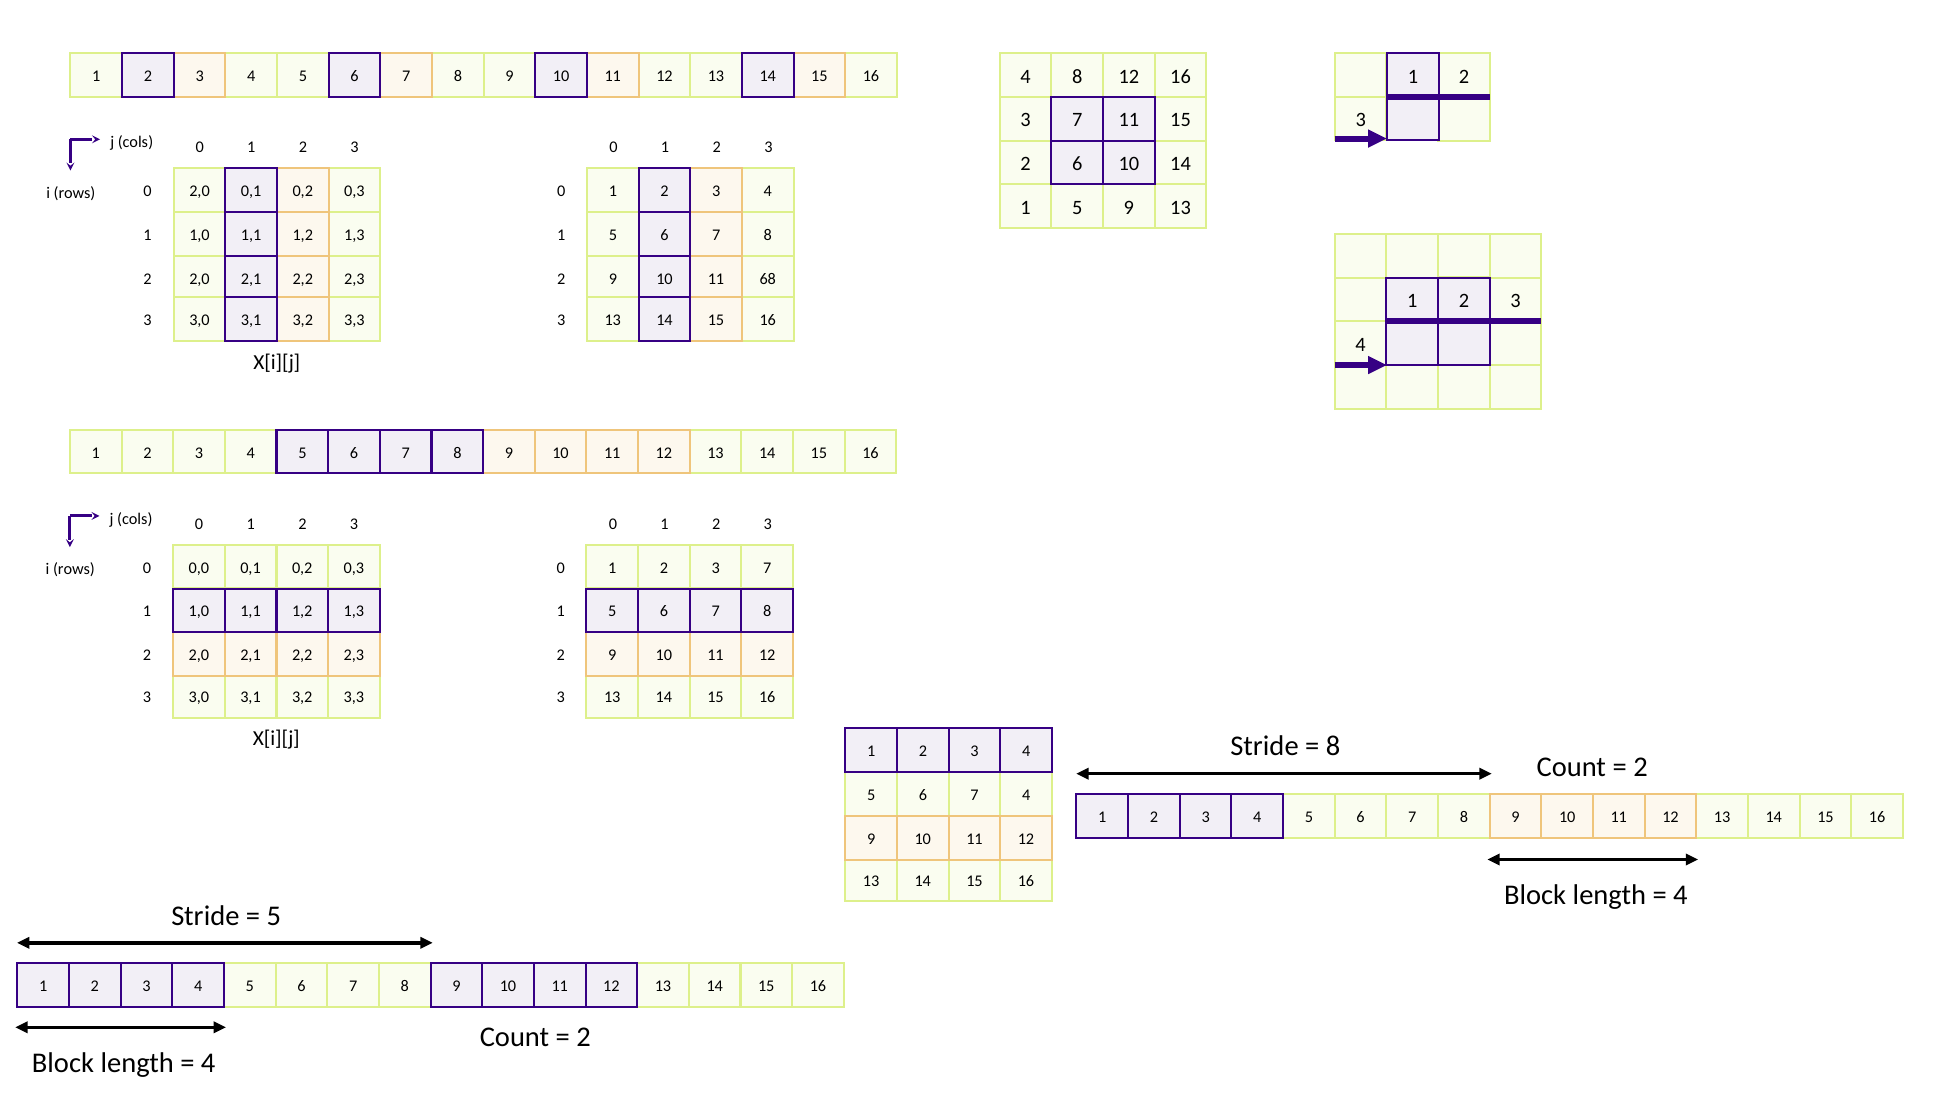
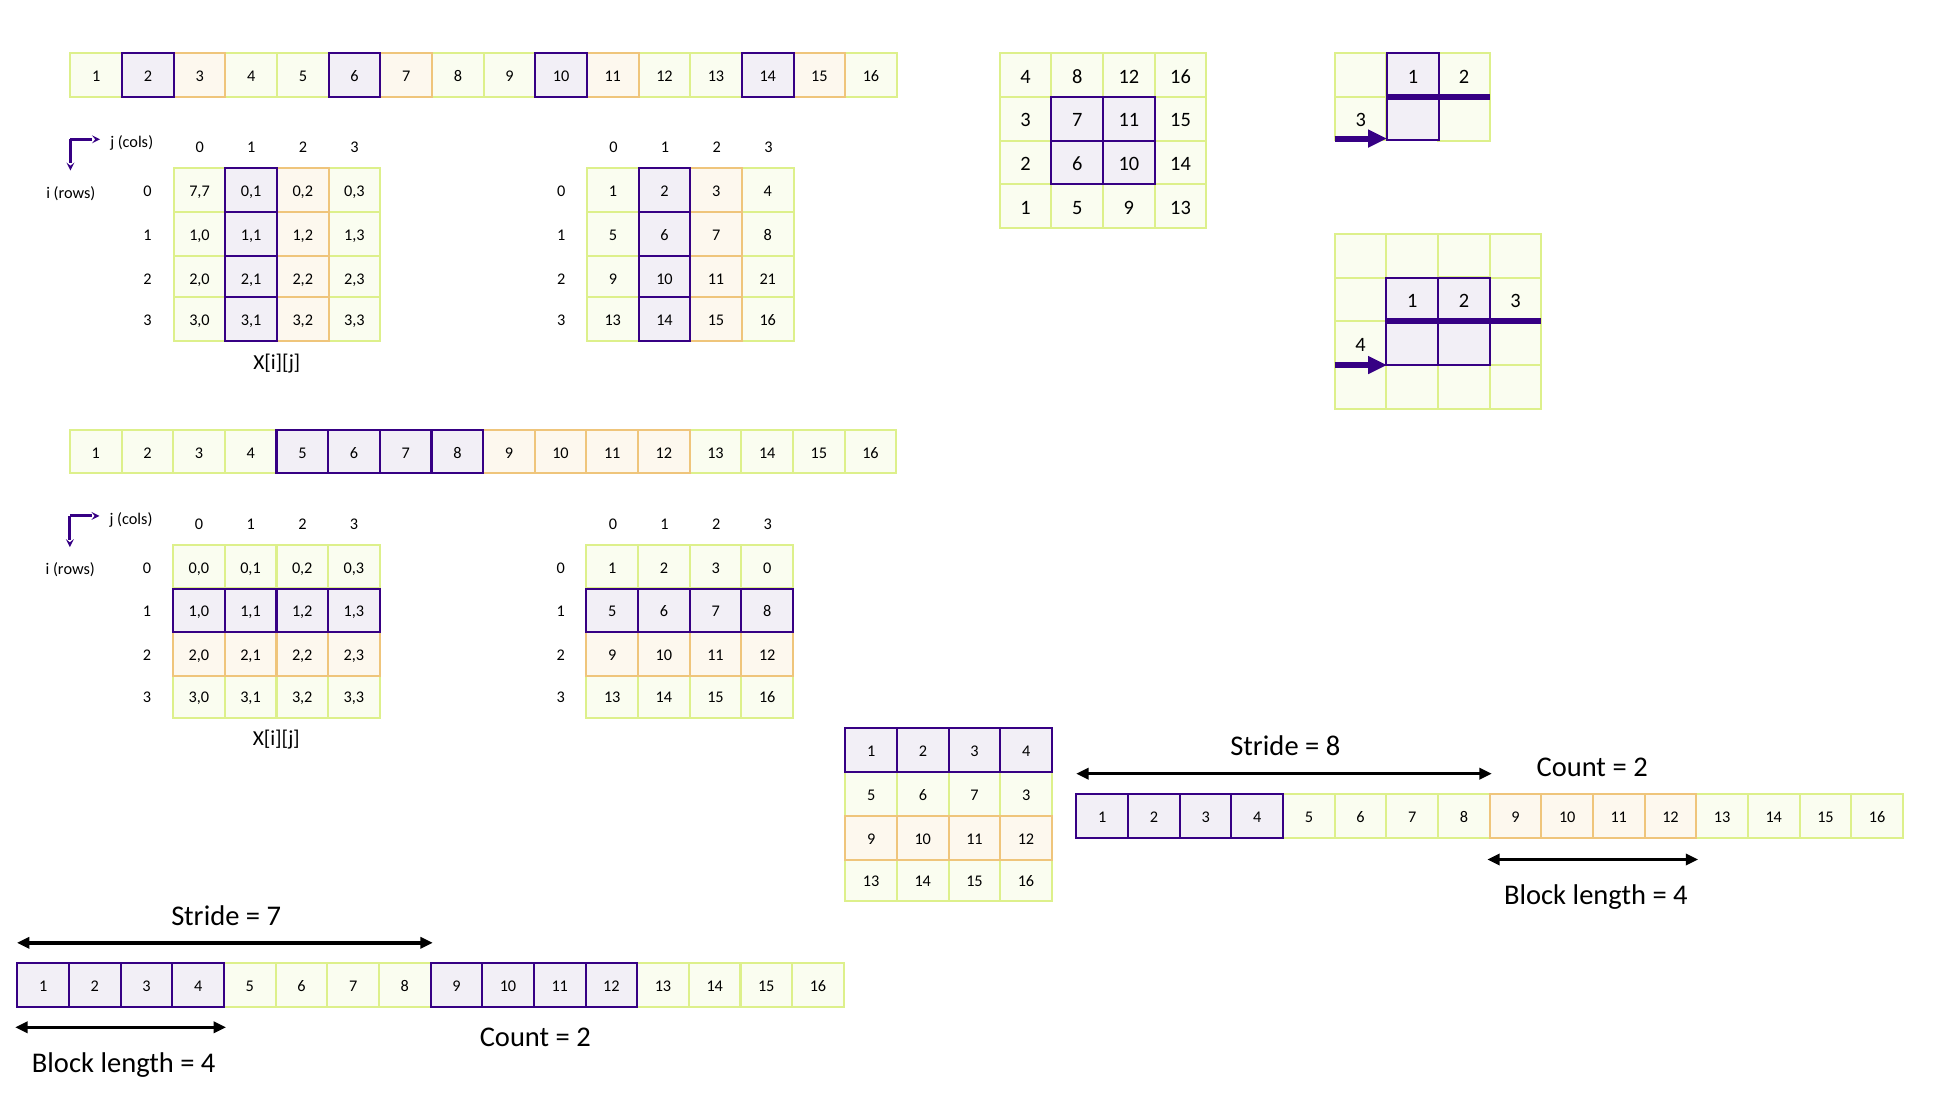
2,0 at (200, 191): 2,0 -> 7,7
68: 68 -> 21
7 at (767, 568): 7 -> 0
5 4: 4 -> 3
5 at (274, 915): 5 -> 7
